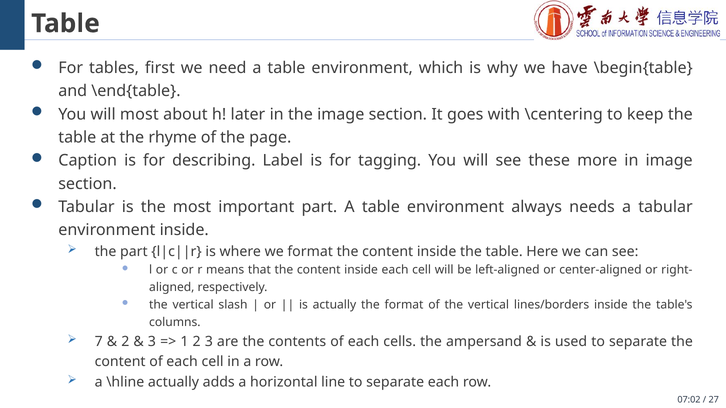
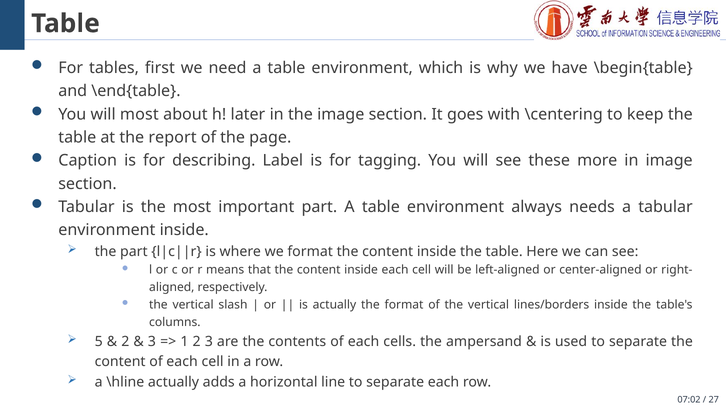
rhyme: rhyme -> report
7: 7 -> 5
